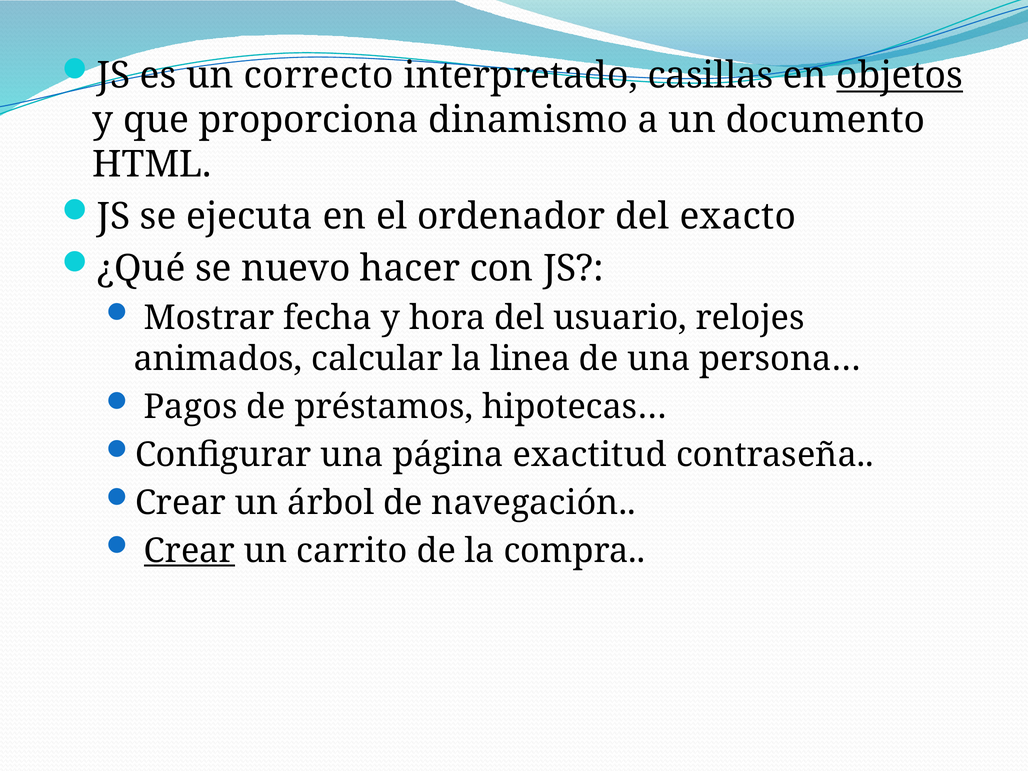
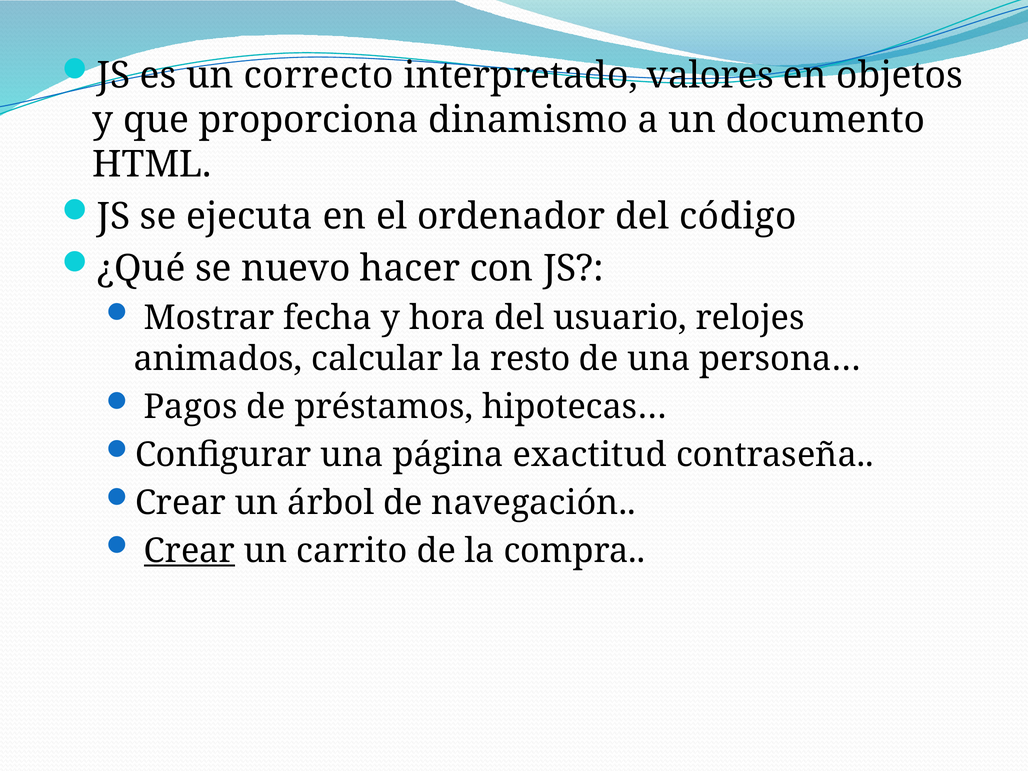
casillas: casillas -> valores
objetos underline: present -> none
exacto: exacto -> código
linea: linea -> resto
